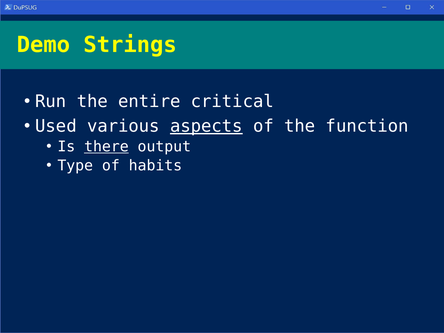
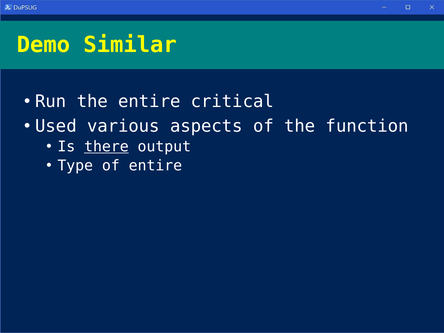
Strings: Strings -> Similar
aspects underline: present -> none
of habits: habits -> entire
